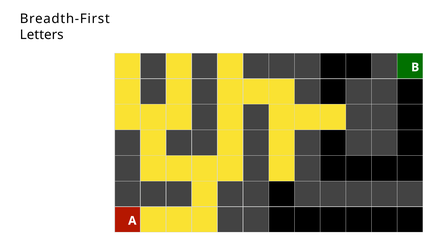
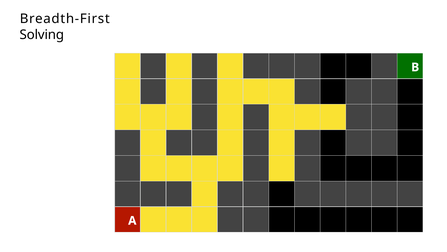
Letters: Letters -> Solving
